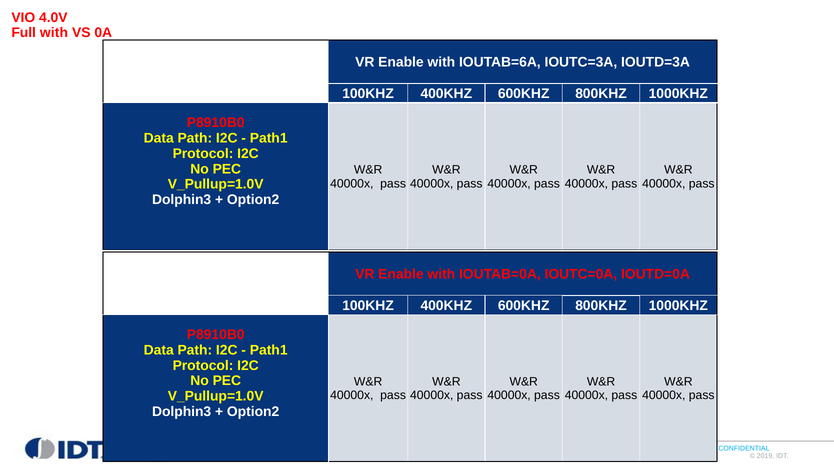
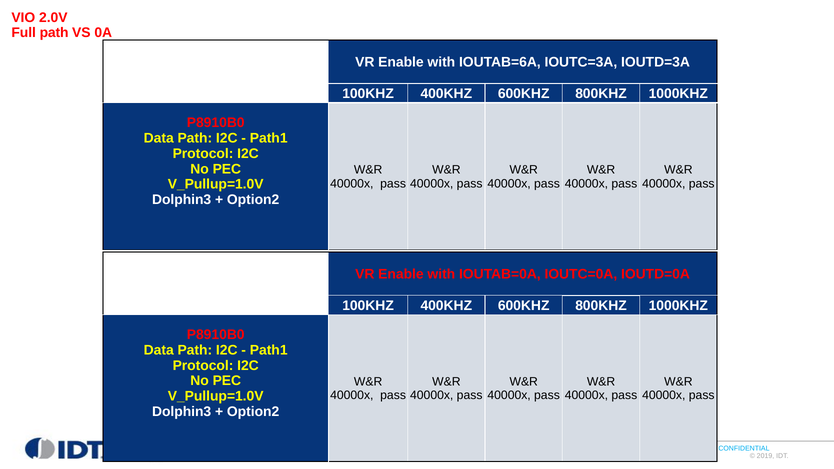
4.0V: 4.0V -> 2.0V
Full with: with -> path
